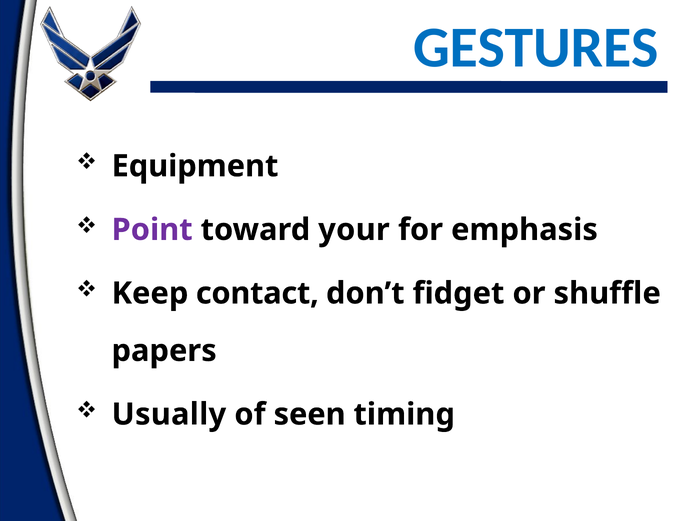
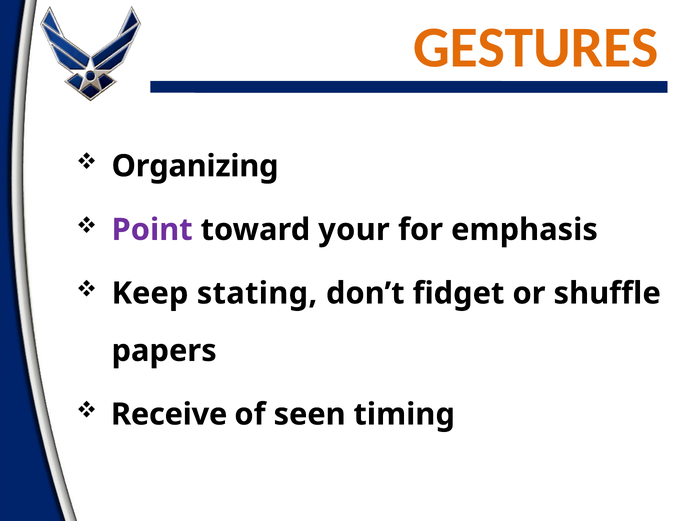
GESTURES colour: blue -> orange
Equipment: Equipment -> Organizing
contact: contact -> stating
Usually: Usually -> Receive
